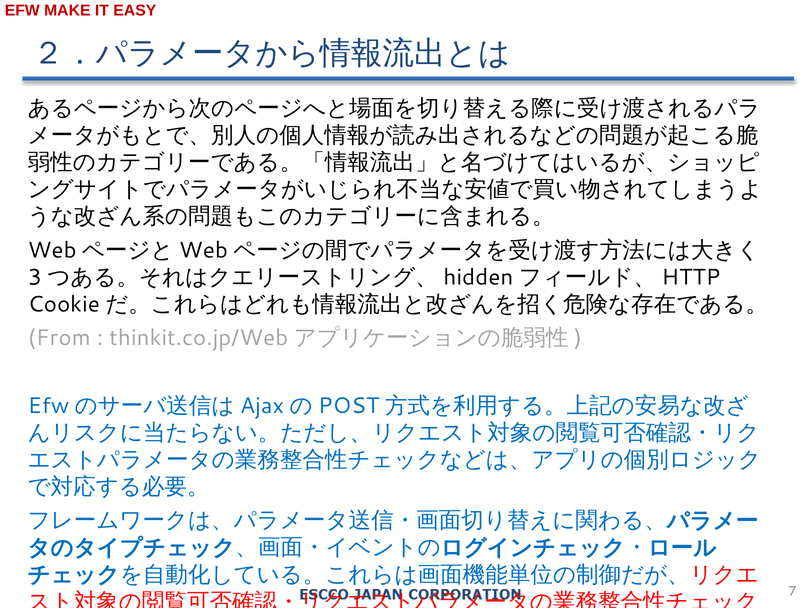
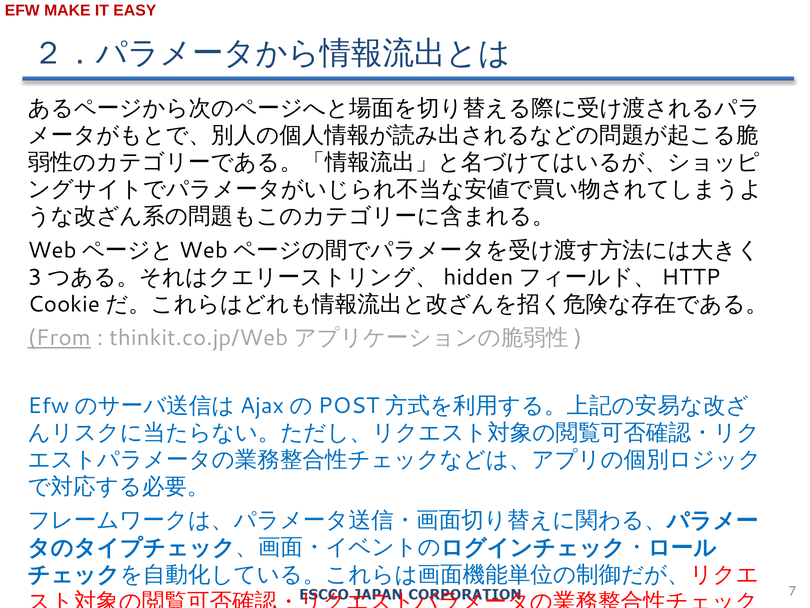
From underline: none -> present
